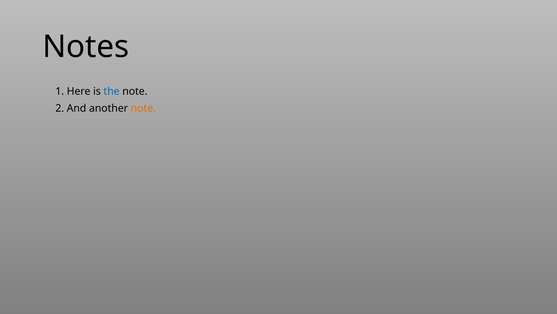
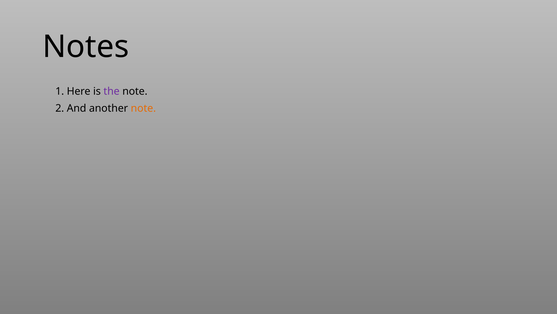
the colour: blue -> purple
